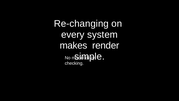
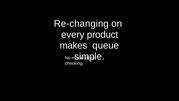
system: system -> product
render: render -> queue
